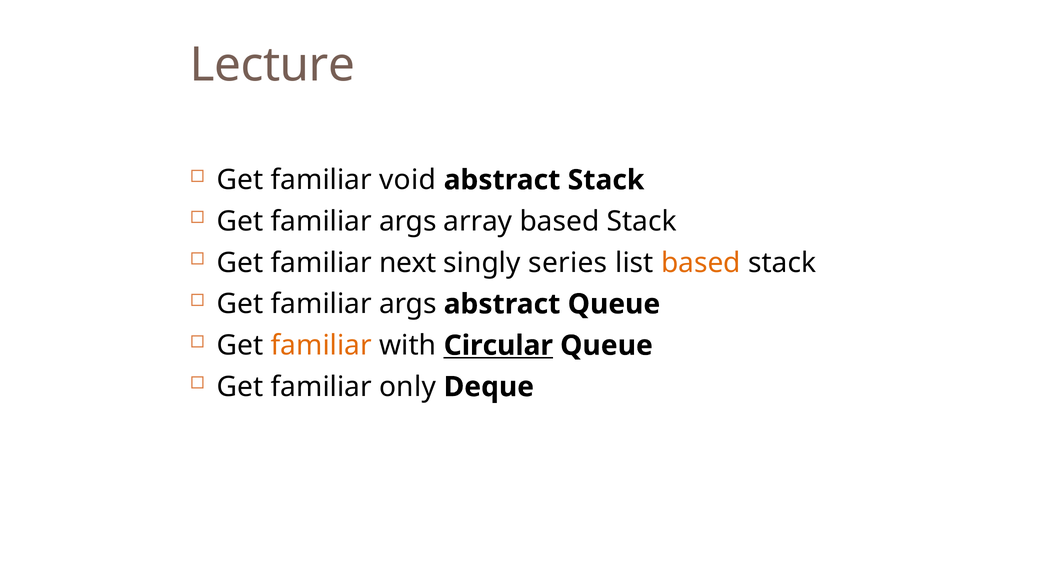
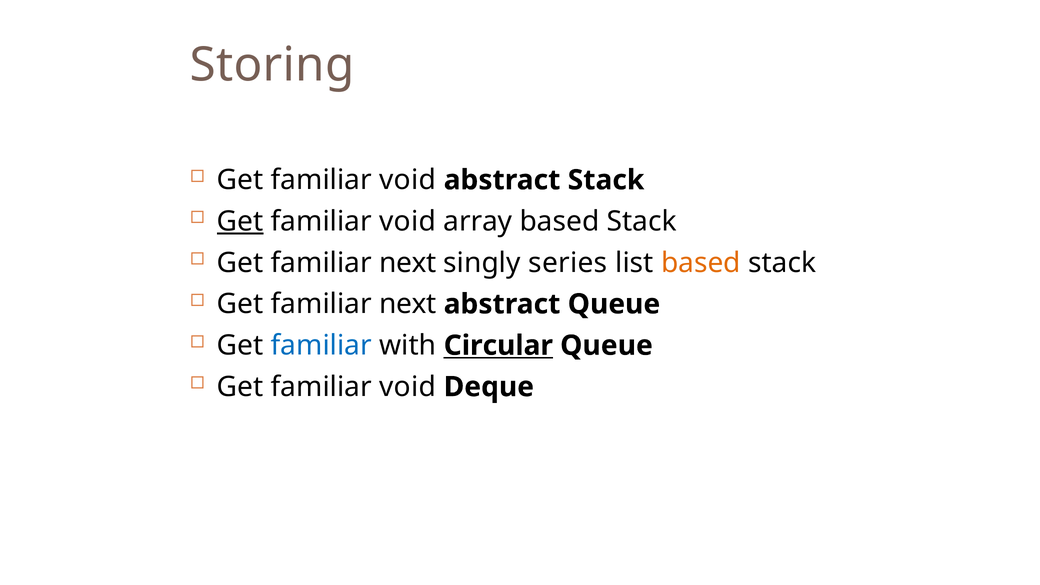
Lecture: Lecture -> Storing
Get at (240, 221) underline: none -> present
args at (408, 221): args -> void
args at (408, 304): args -> next
familiar at (321, 346) colour: orange -> blue
only at (408, 387): only -> void
